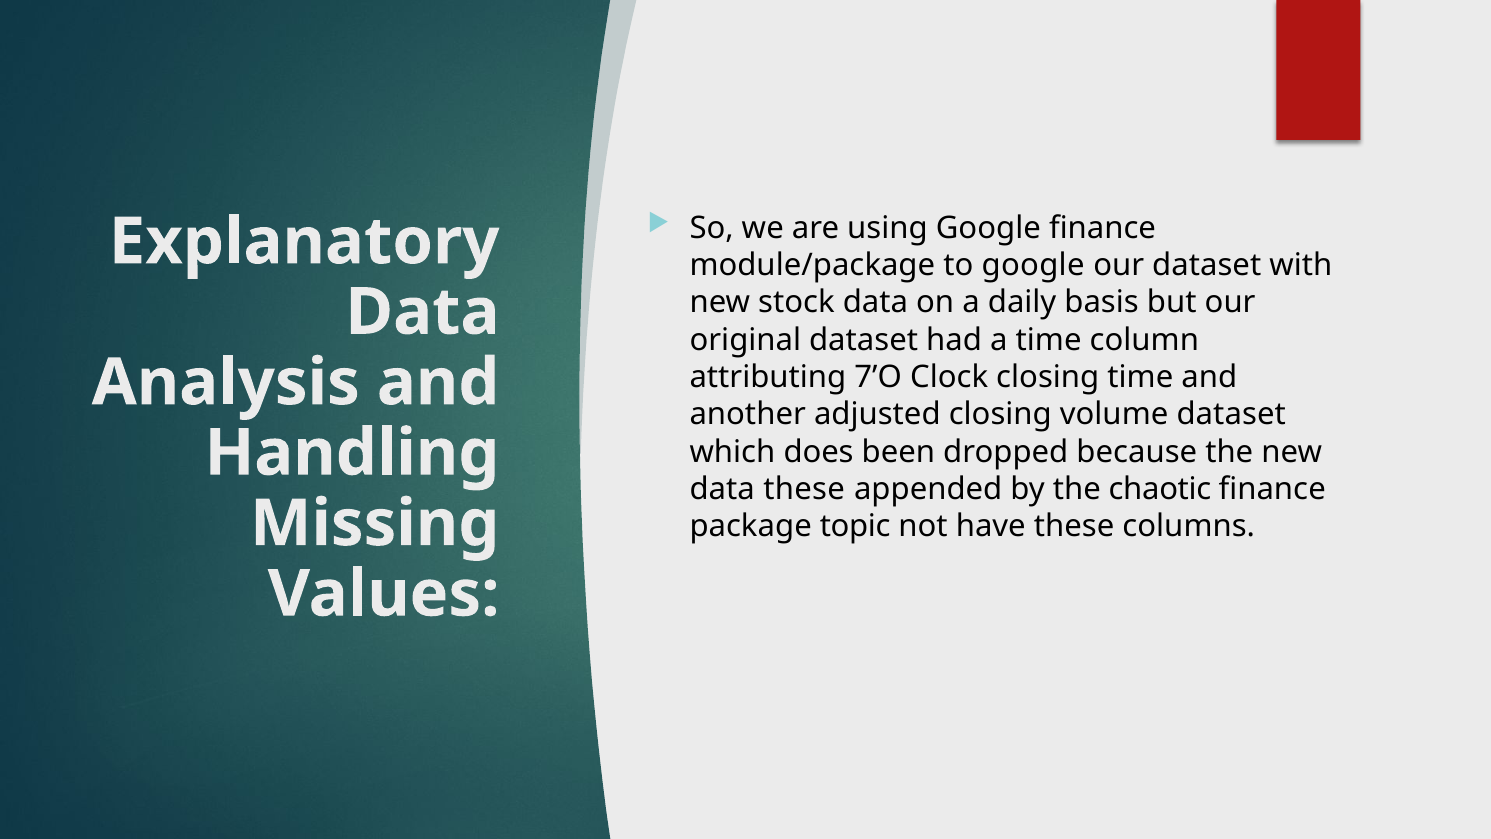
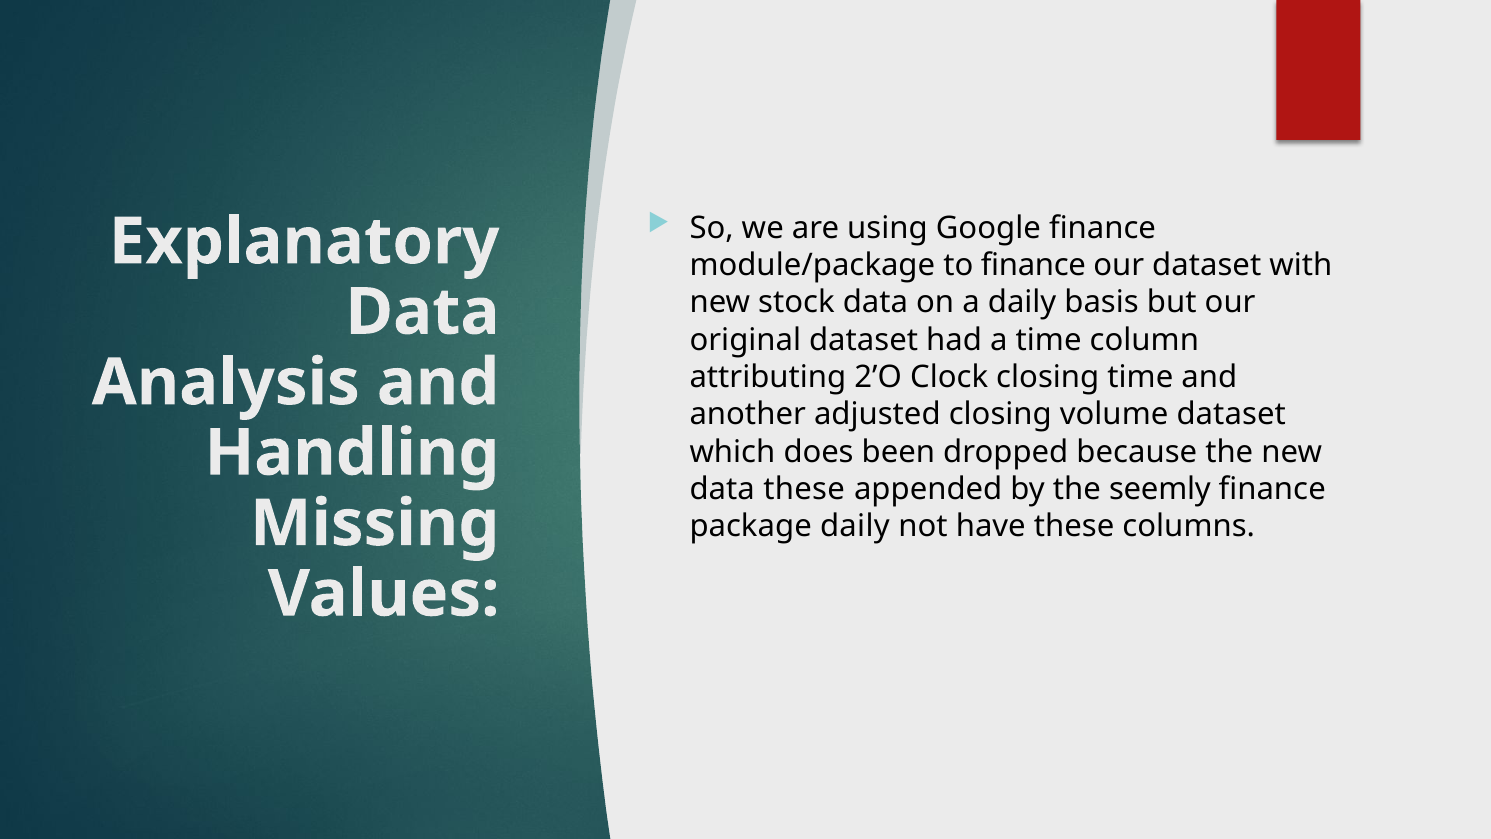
to google: google -> finance
7’O: 7’O -> 2’O
chaotic: chaotic -> seemly
package topic: topic -> daily
